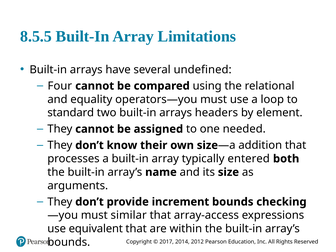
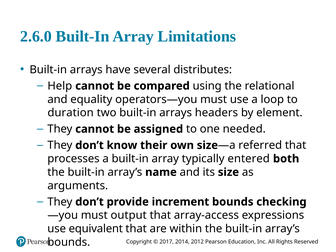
8.5.5: 8.5.5 -> 2.6.0
undefined: undefined -> distributes
Four: Four -> Help
standard: standard -> duration
addition: addition -> referred
similar: similar -> output
